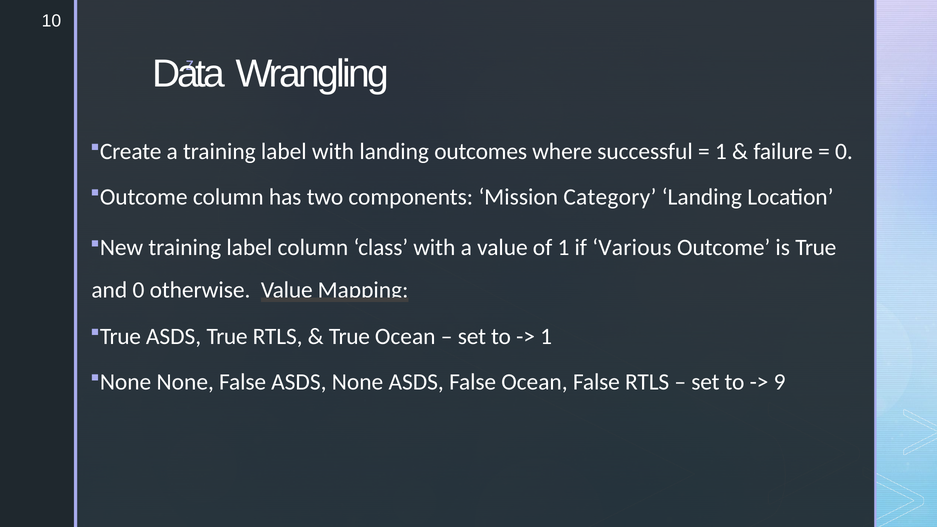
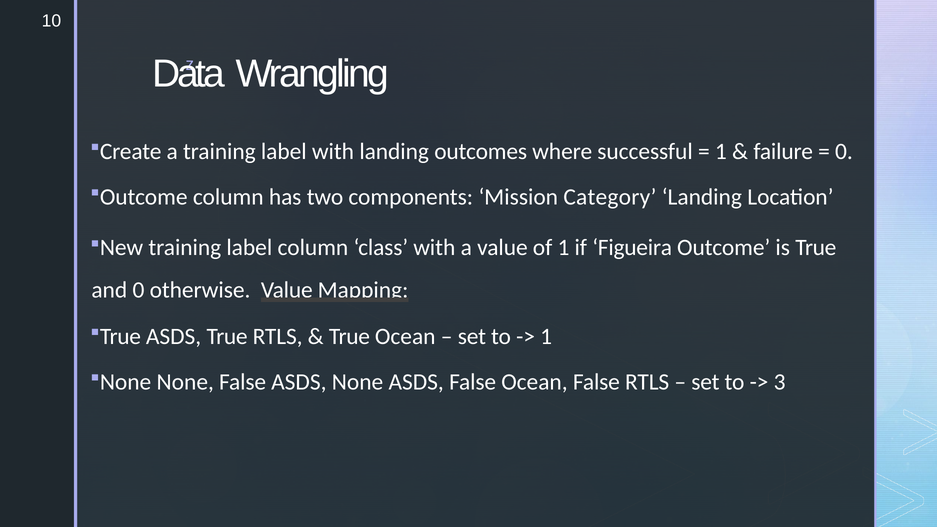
Various: Various -> Figueira
9: 9 -> 3
